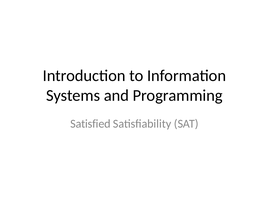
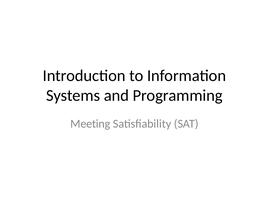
Satisfied: Satisfied -> Meeting
